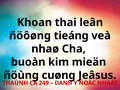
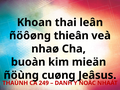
tieáng: tieáng -> thieân
